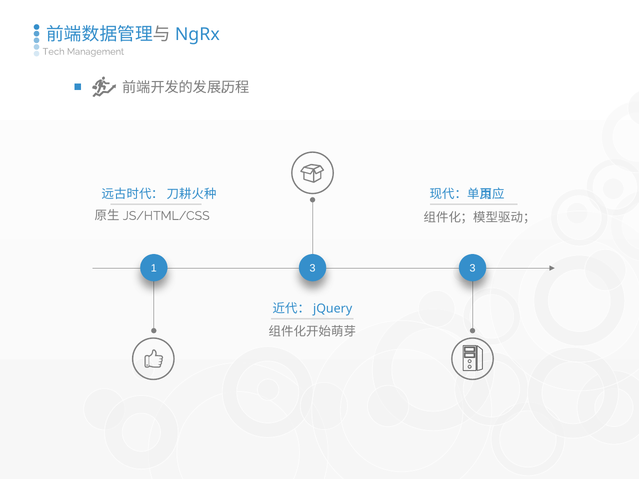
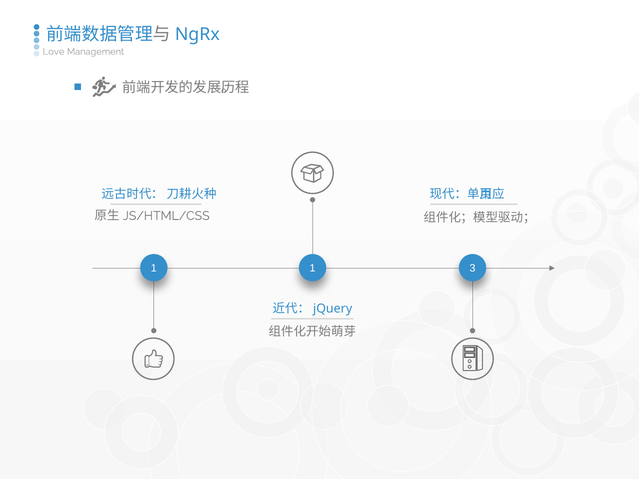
Tech: Tech -> Love
1 3: 3 -> 1
